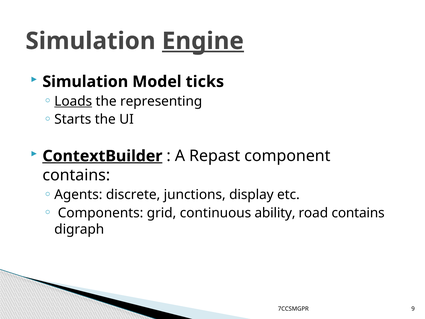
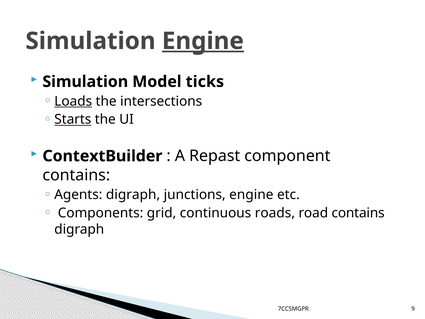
representing: representing -> intersections
Starts underline: none -> present
ContextBuilder underline: present -> none
Agents discrete: discrete -> digraph
junctions display: display -> engine
ability: ability -> roads
